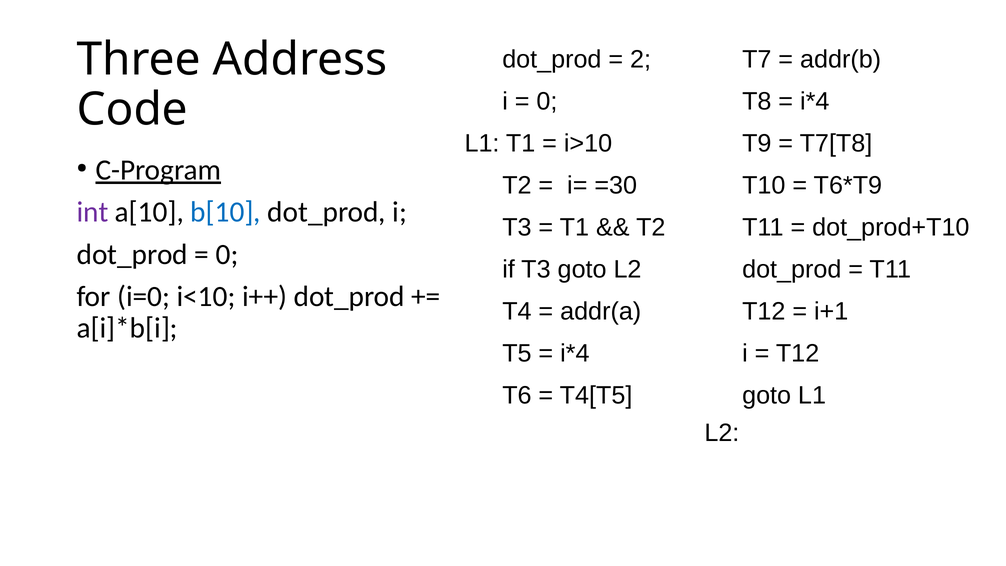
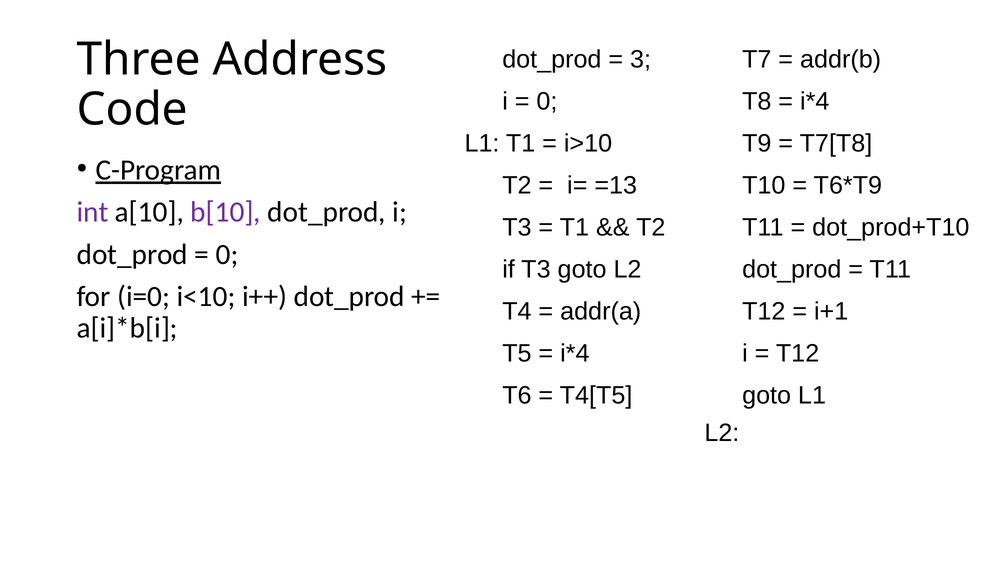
2: 2 -> 3
=30: =30 -> =13
b[10 colour: blue -> purple
